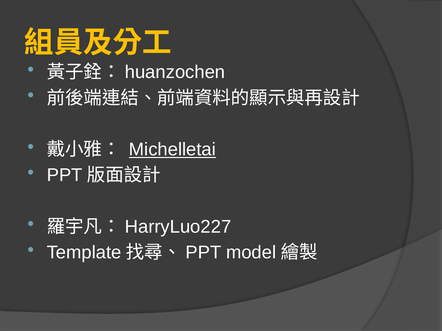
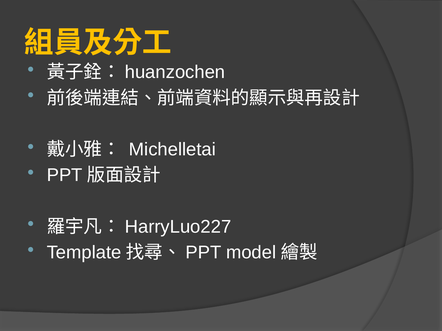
Michelletai underline: present -> none
